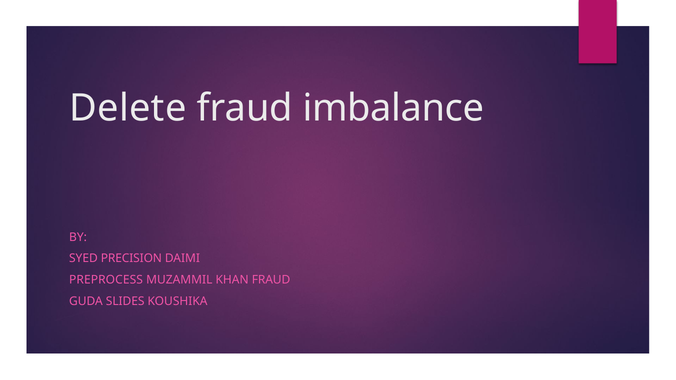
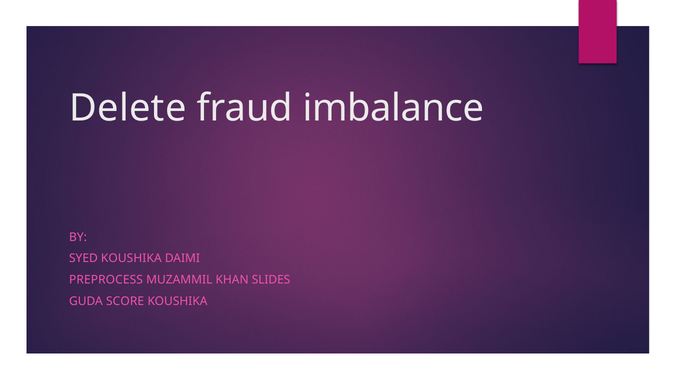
SYED PRECISION: PRECISION -> KOUSHIKA
KHAN FRAUD: FRAUD -> SLIDES
SLIDES: SLIDES -> SCORE
